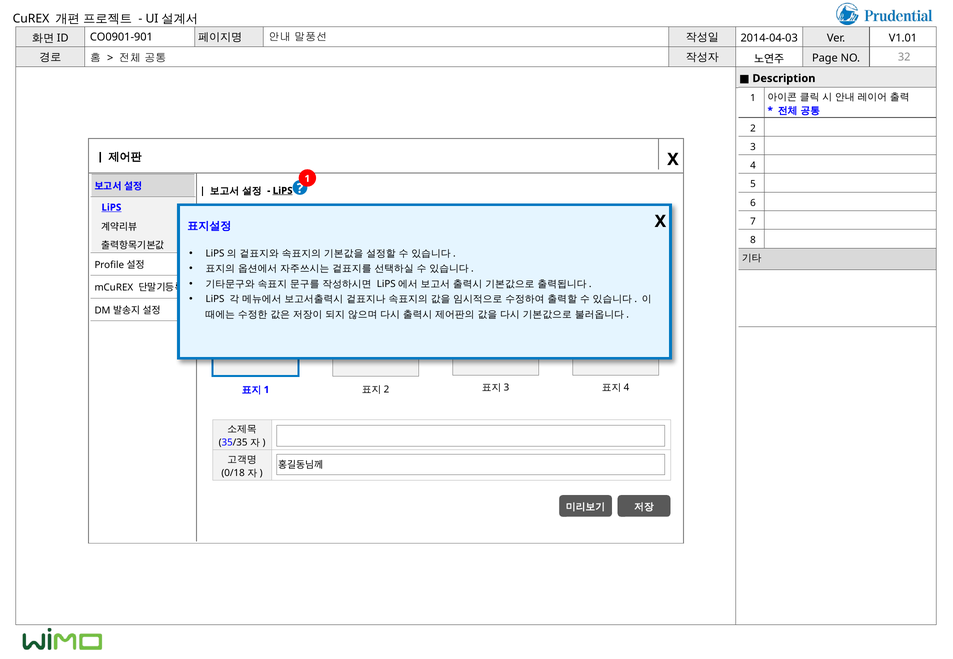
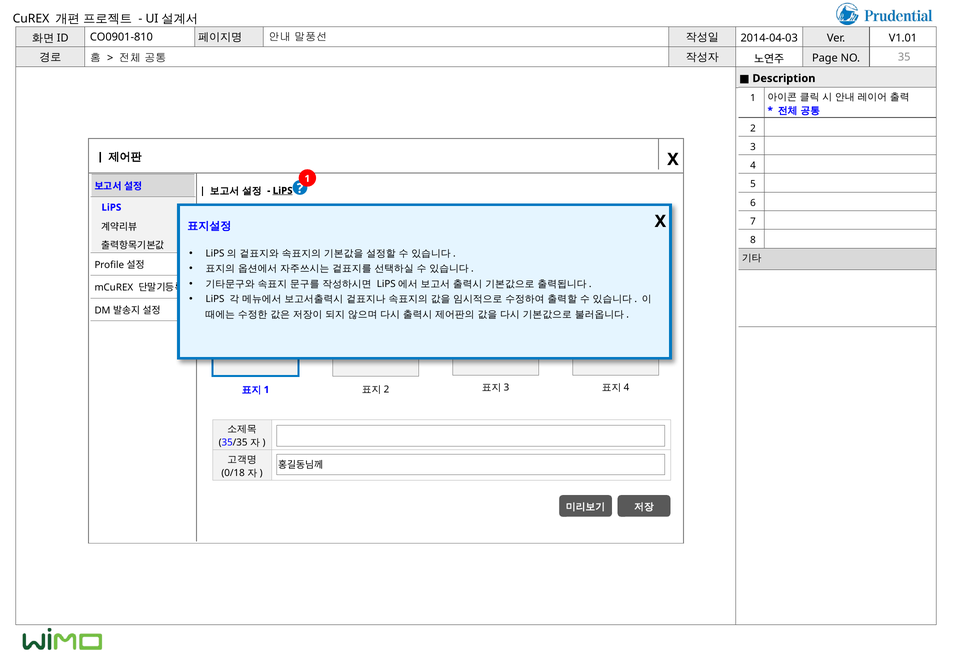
CO0901-901: CO0901-901 -> CO0901-810
32: 32 -> 35
LiPS at (111, 208) underline: present -> none
